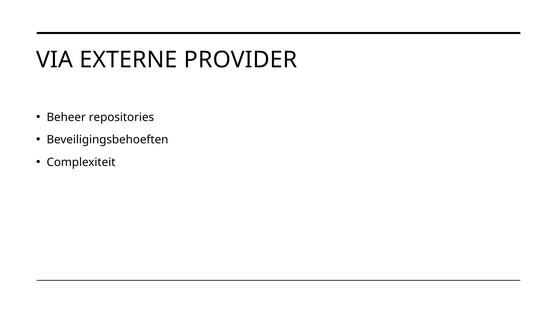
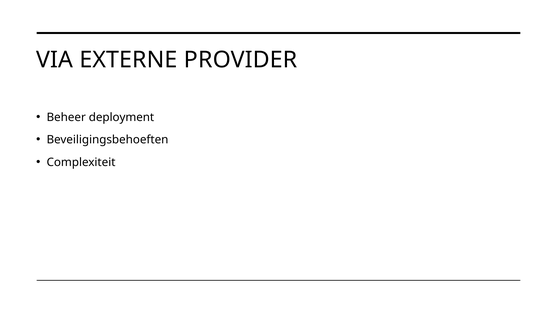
repositories: repositories -> deployment
